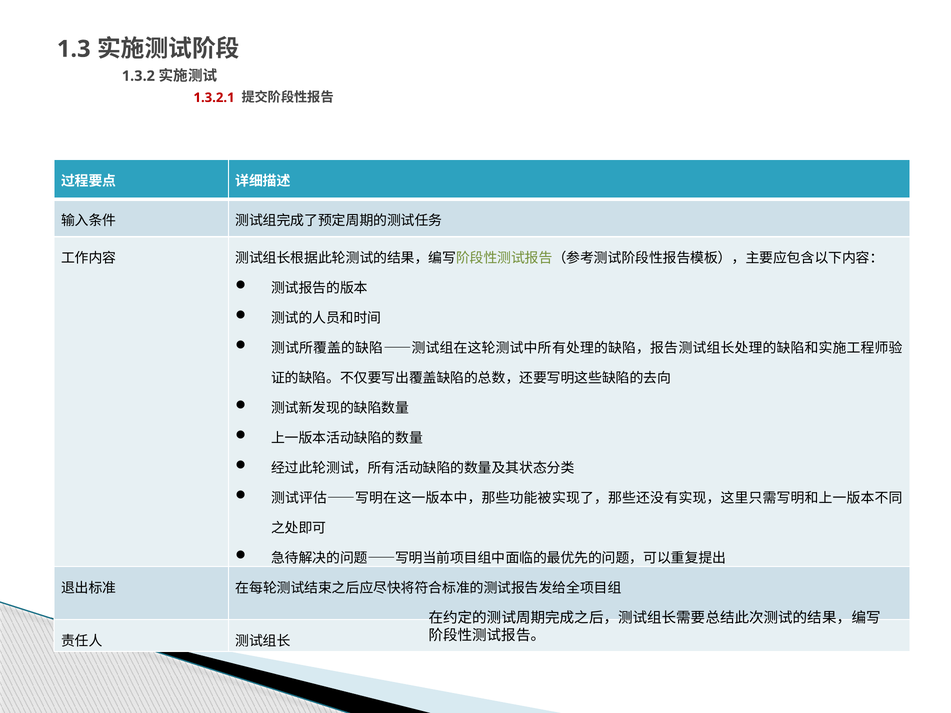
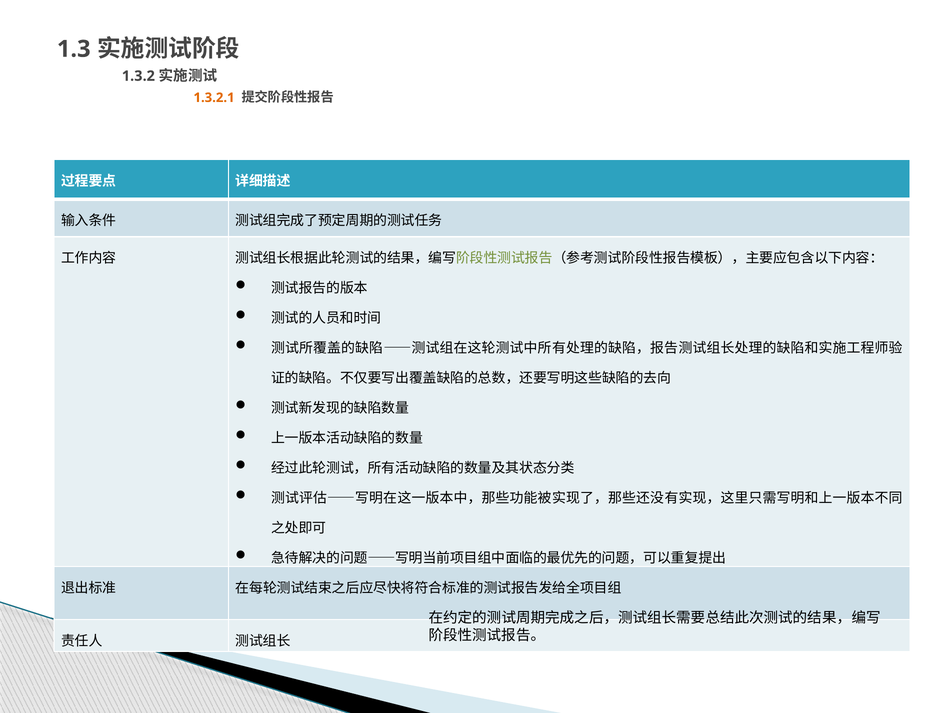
1.3.2.1 colour: red -> orange
